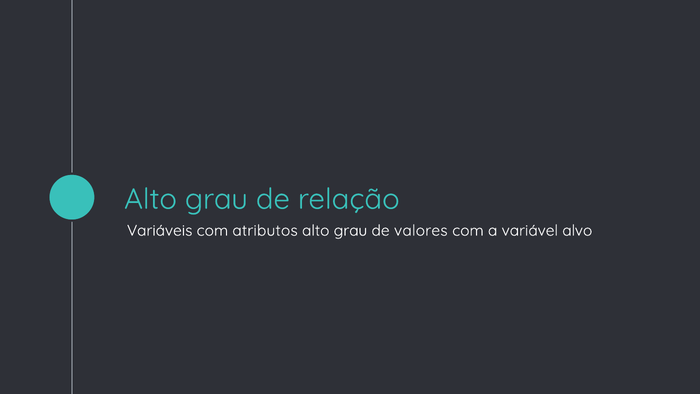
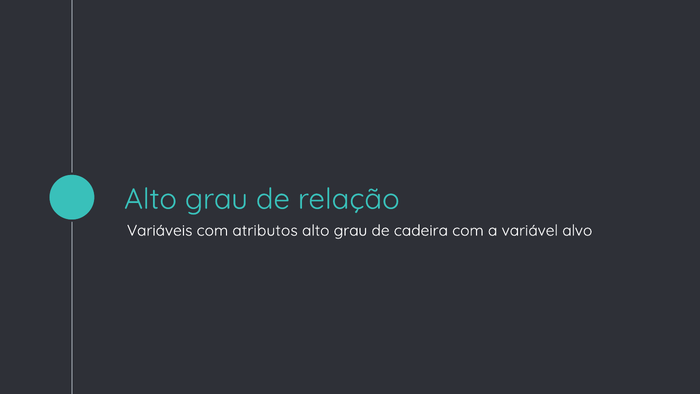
valores: valores -> cadeira
